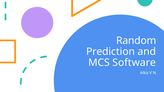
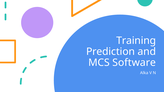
Random: Random -> Training
